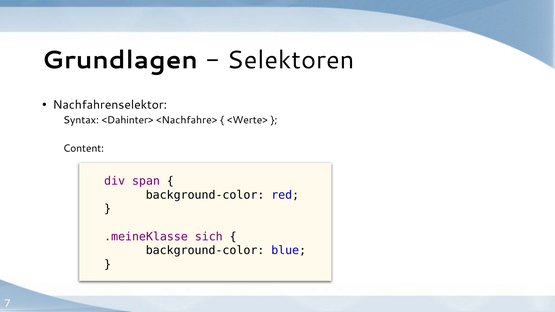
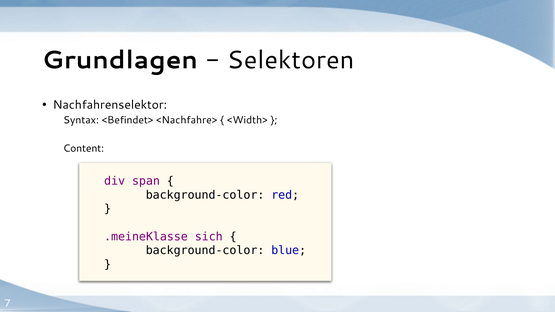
<Dahinter>: <Dahinter> -> <Befindet>
<Werte>: <Werte> -> <Width>
